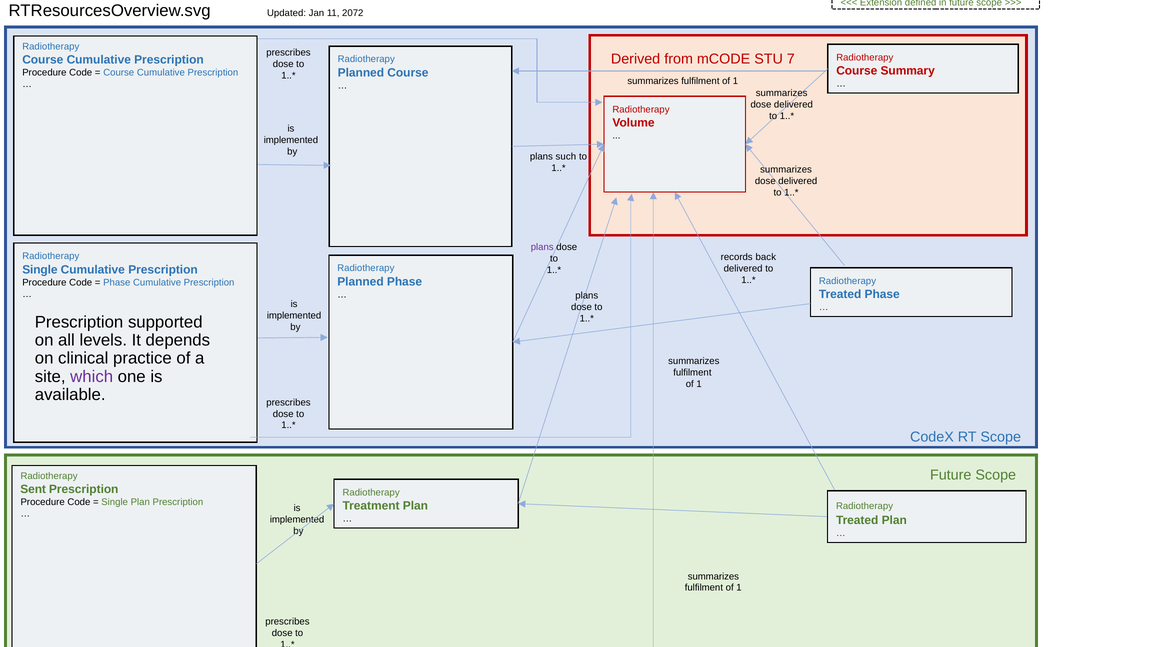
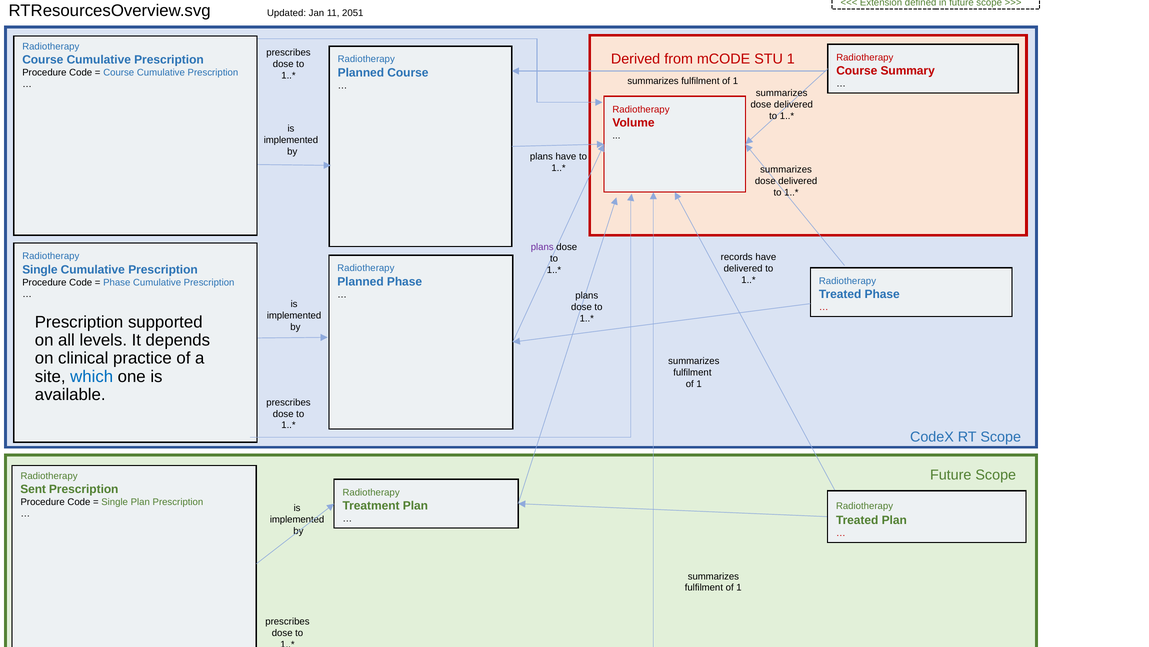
2072: 2072 -> 2051
STU 7: 7 -> 1
plans such: such -> have
records back: back -> have
which colour: purple -> blue
